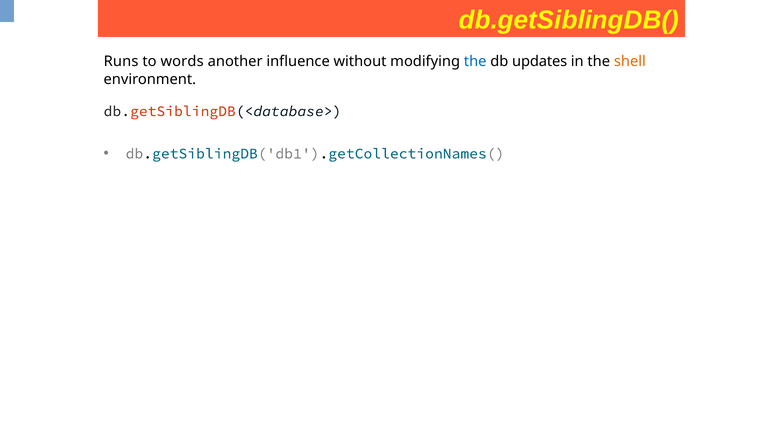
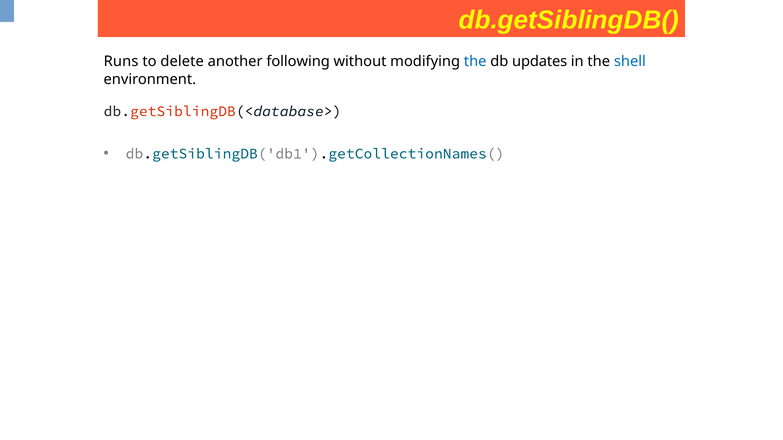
words: words -> delete
influence: influence -> following
shell colour: orange -> blue
